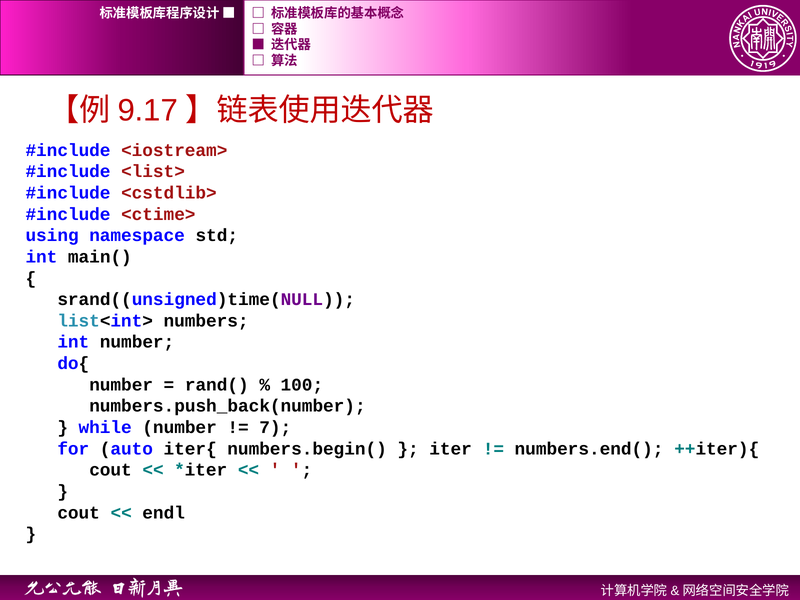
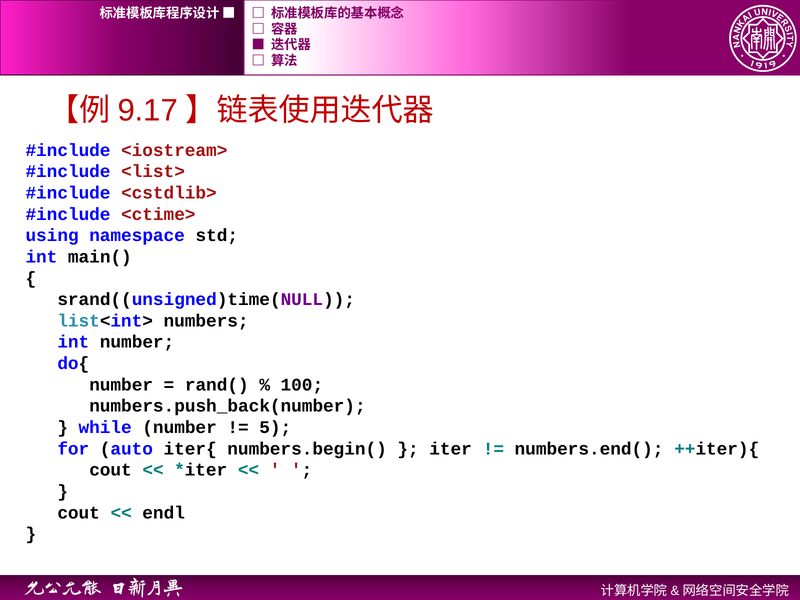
7: 7 -> 5
